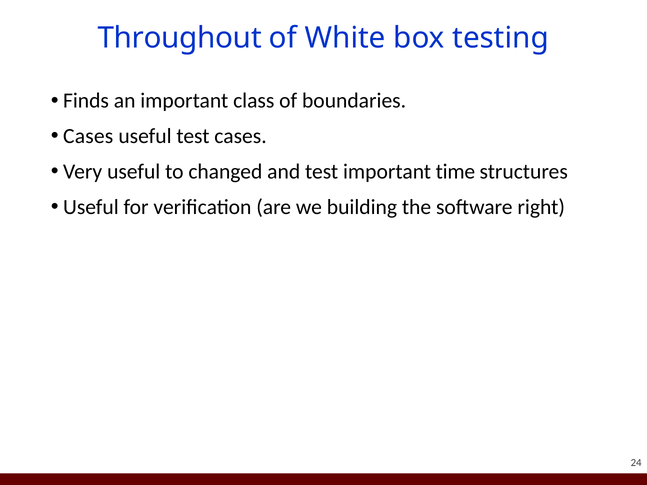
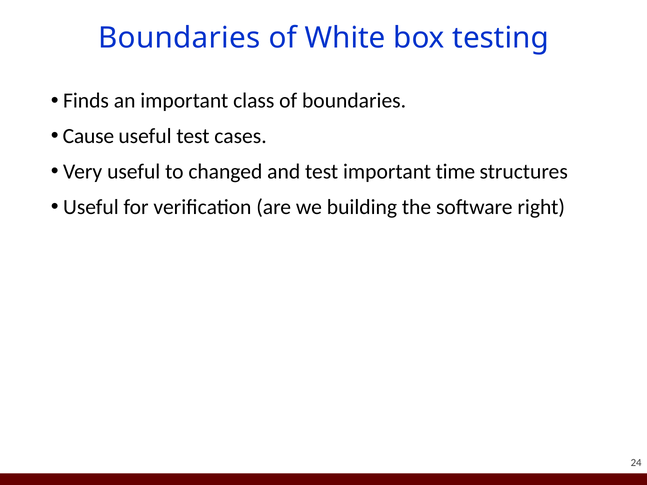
Throughout at (180, 38): Throughout -> Boundaries
Cases at (88, 136): Cases -> Cause
